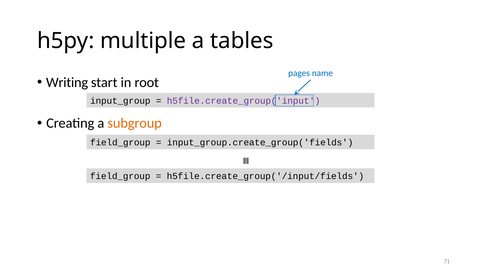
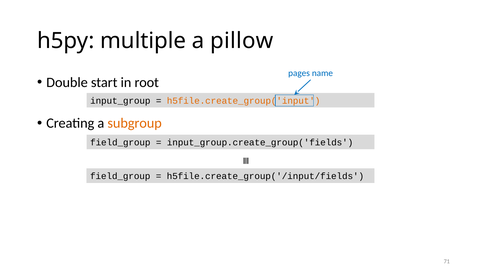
tables: tables -> pillow
Writing: Writing -> Double
h5file.create_group('input colour: purple -> orange
